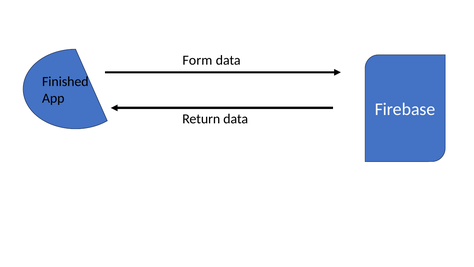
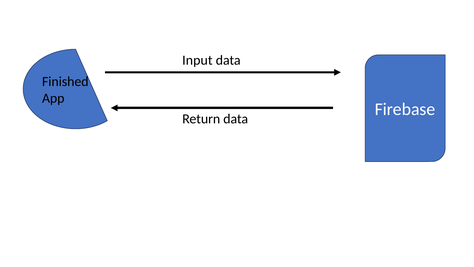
Form: Form -> Input
